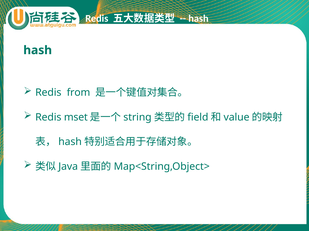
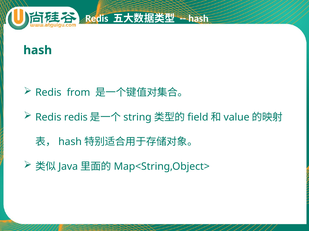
Redis mset: mset -> redis
